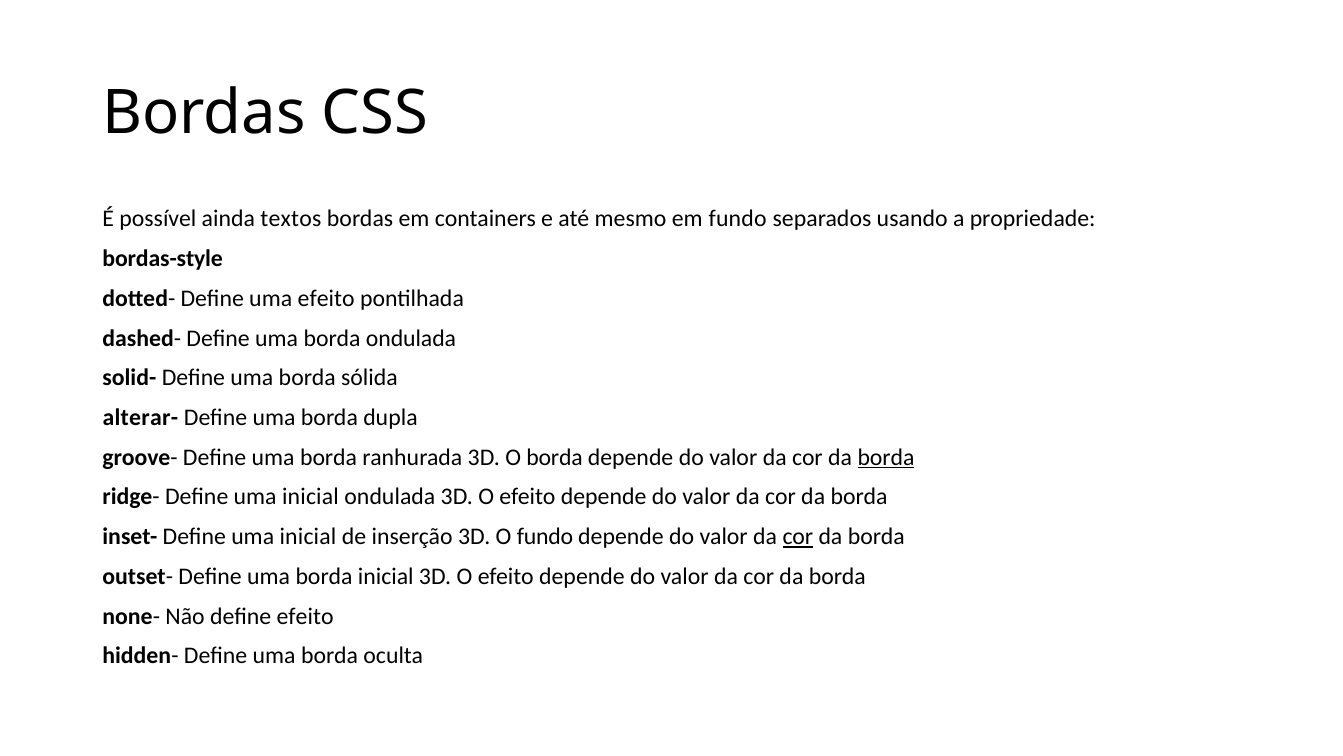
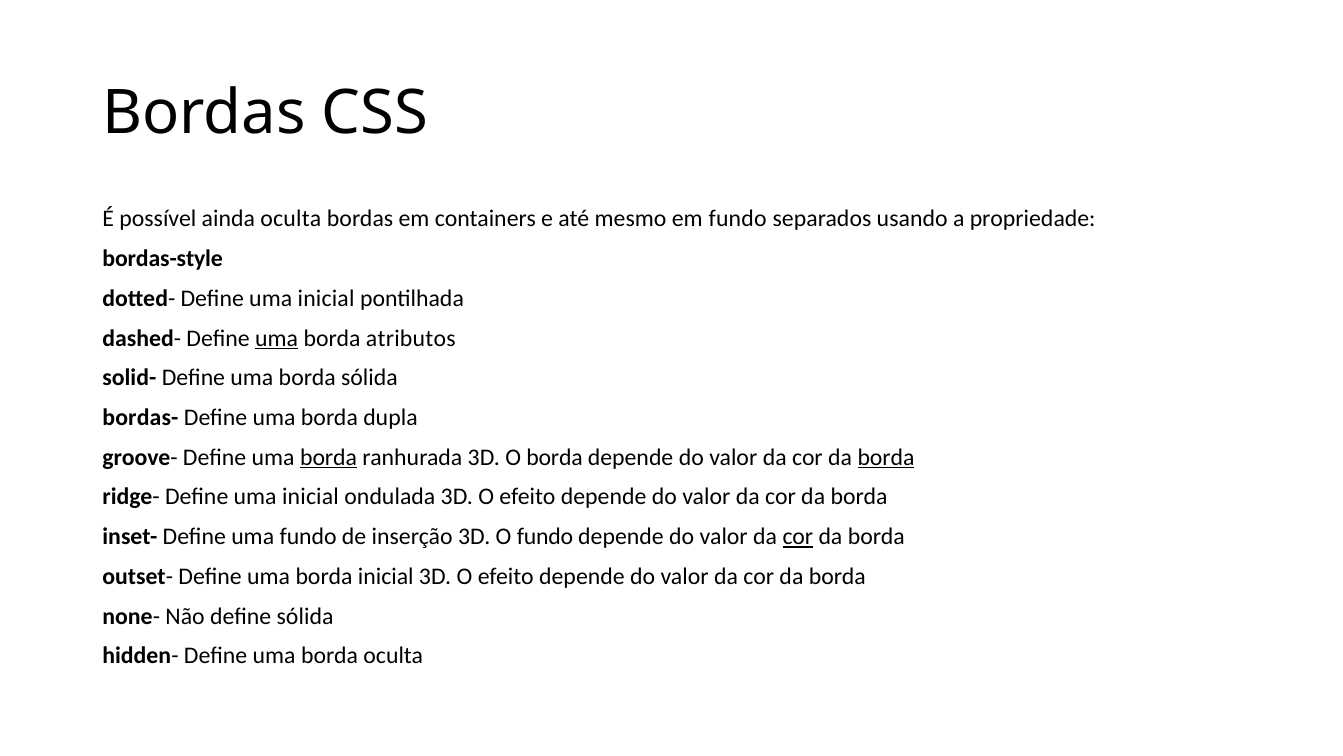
ainda textos: textos -> oculta
dotted- Define uma efeito: efeito -> inicial
uma at (277, 338) underline: none -> present
borda ondulada: ondulada -> atributos
alterar-: alterar- -> bordas-
borda at (329, 457) underline: none -> present
inset- Define uma inicial: inicial -> fundo
define efeito: efeito -> sólida
